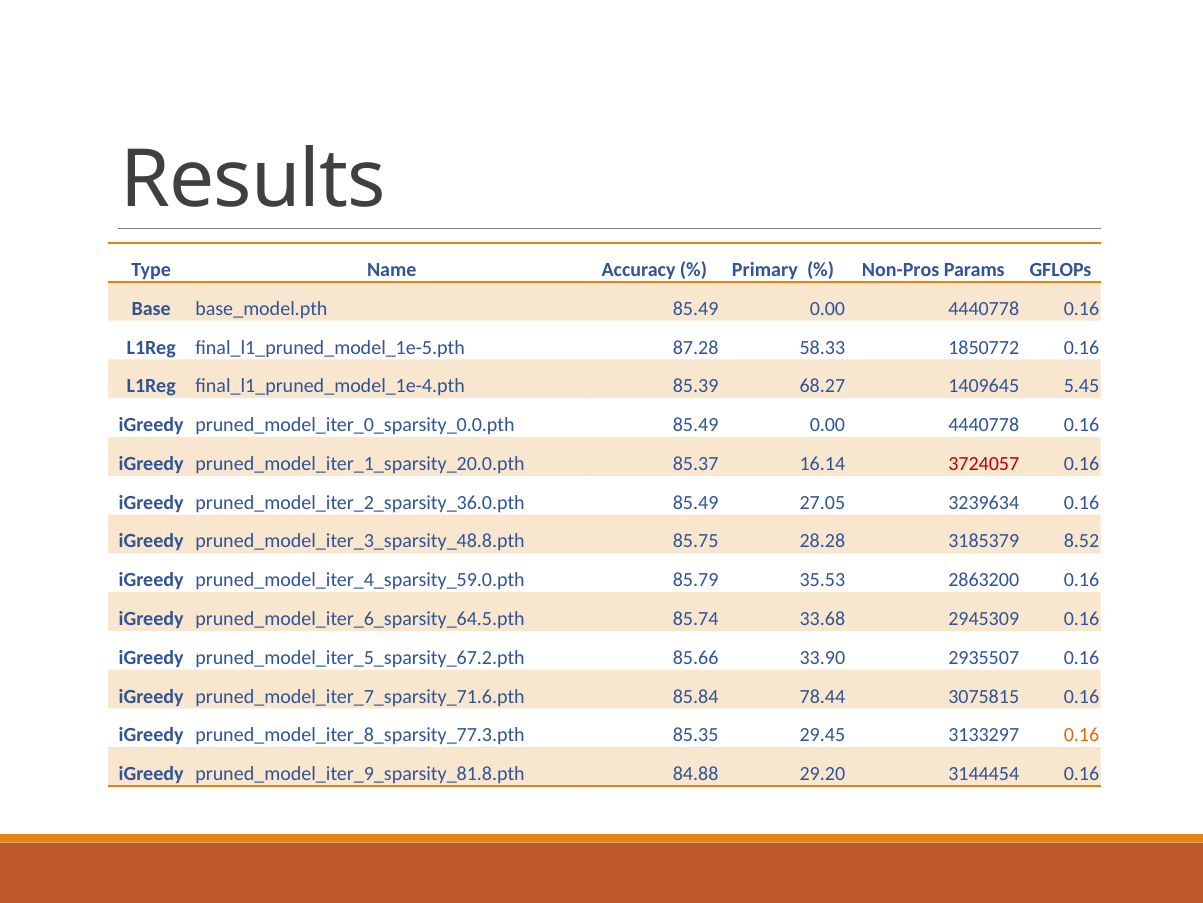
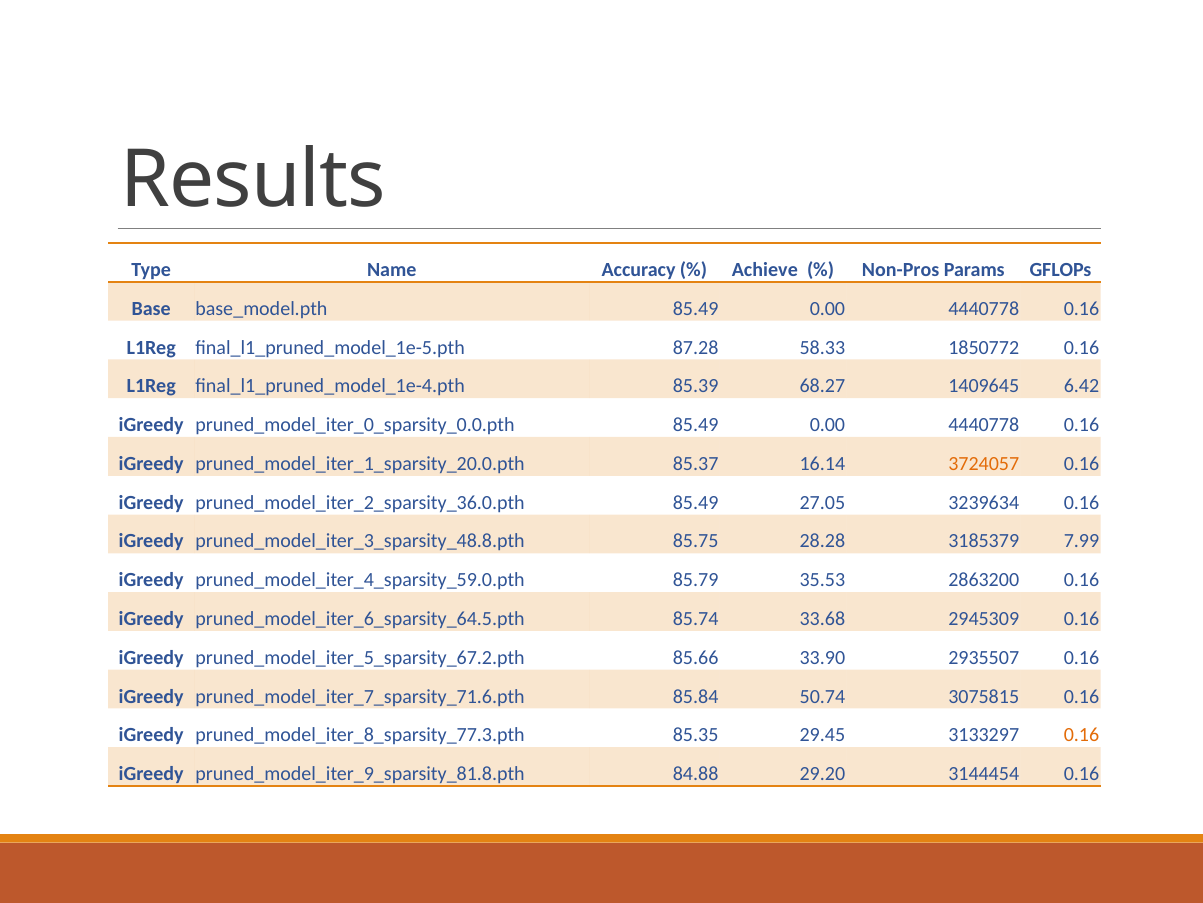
Primary: Primary -> Achieve
5.45: 5.45 -> 6.42
3724057 colour: red -> orange
8.52: 8.52 -> 7.99
78.44: 78.44 -> 50.74
